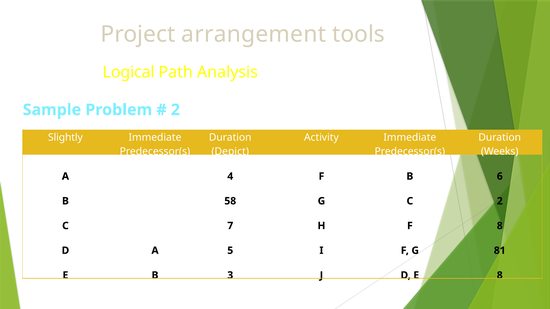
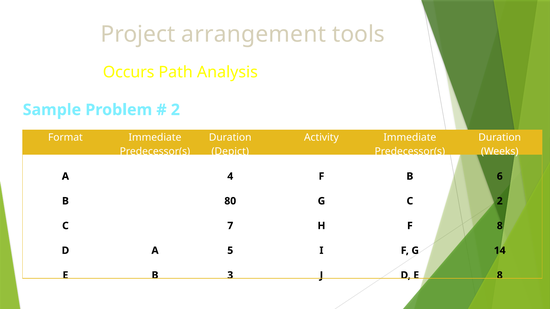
Logical: Logical -> Occurs
Slightly: Slightly -> Format
58: 58 -> 80
81: 81 -> 14
